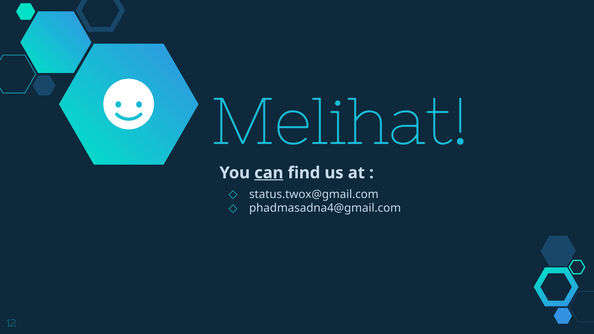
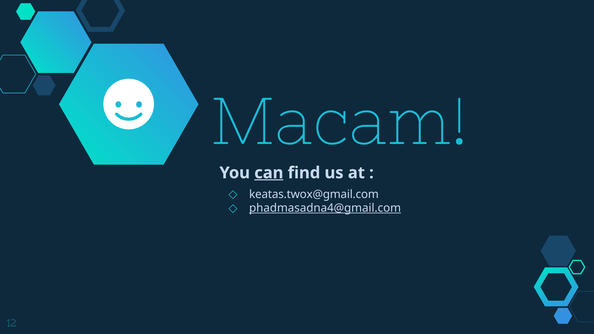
Melihat: Melihat -> Macam
status.twox@gmail.com: status.twox@gmail.com -> keatas.twox@gmail.com
phadmasadna4@gmail.com underline: none -> present
